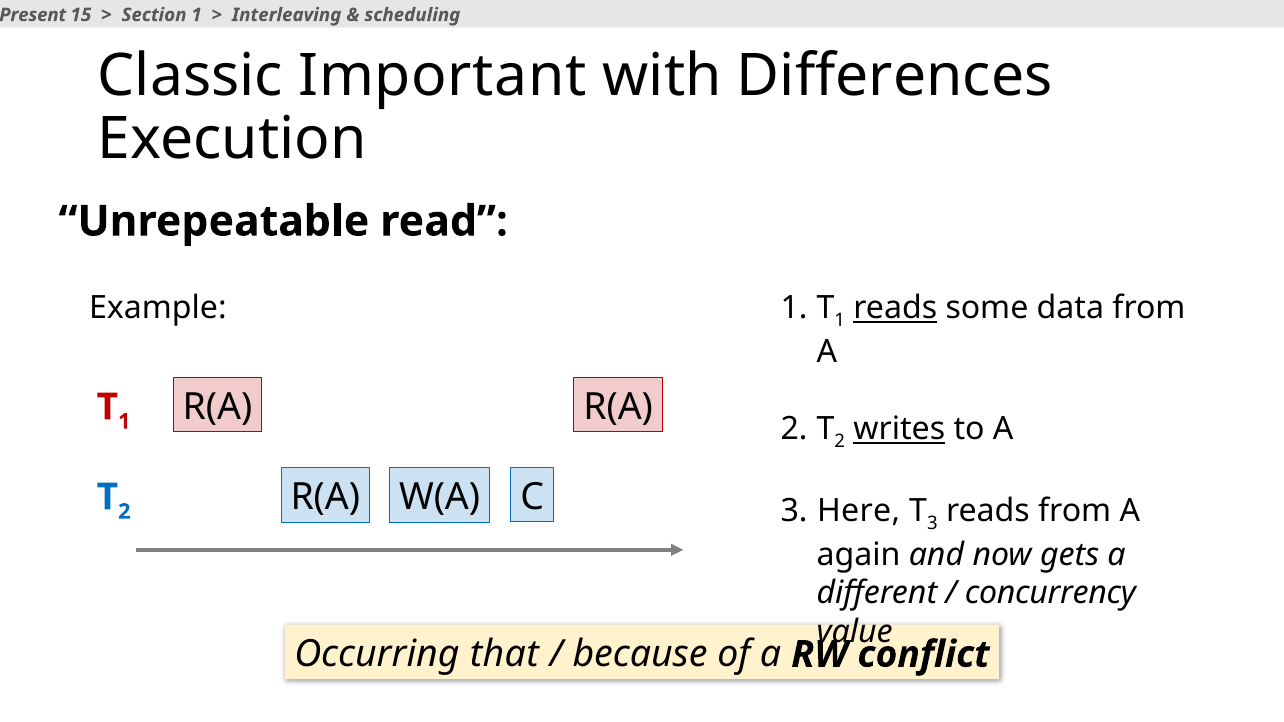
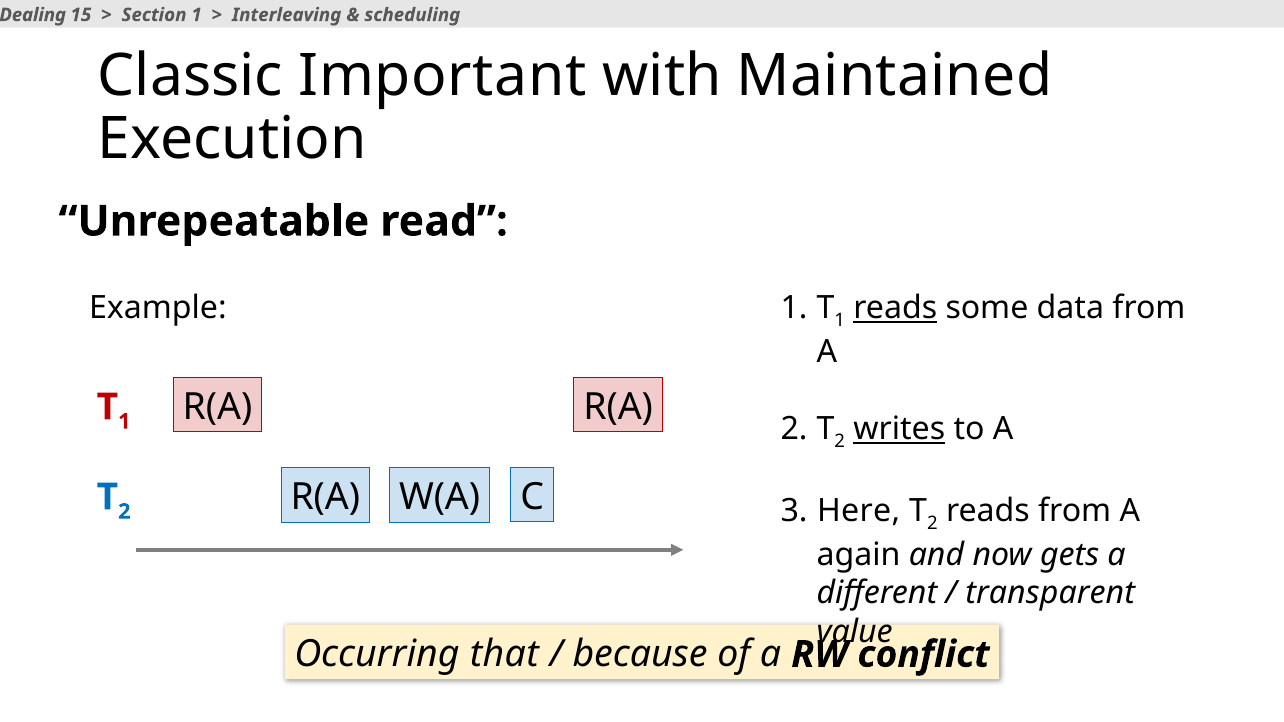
Present: Present -> Dealing
Differences: Differences -> Maintained
3 at (932, 523): 3 -> 2
concurrency: concurrency -> transparent
